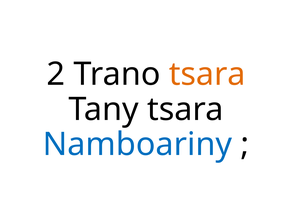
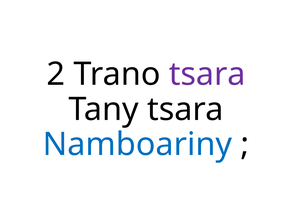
tsara at (207, 74) colour: orange -> purple
